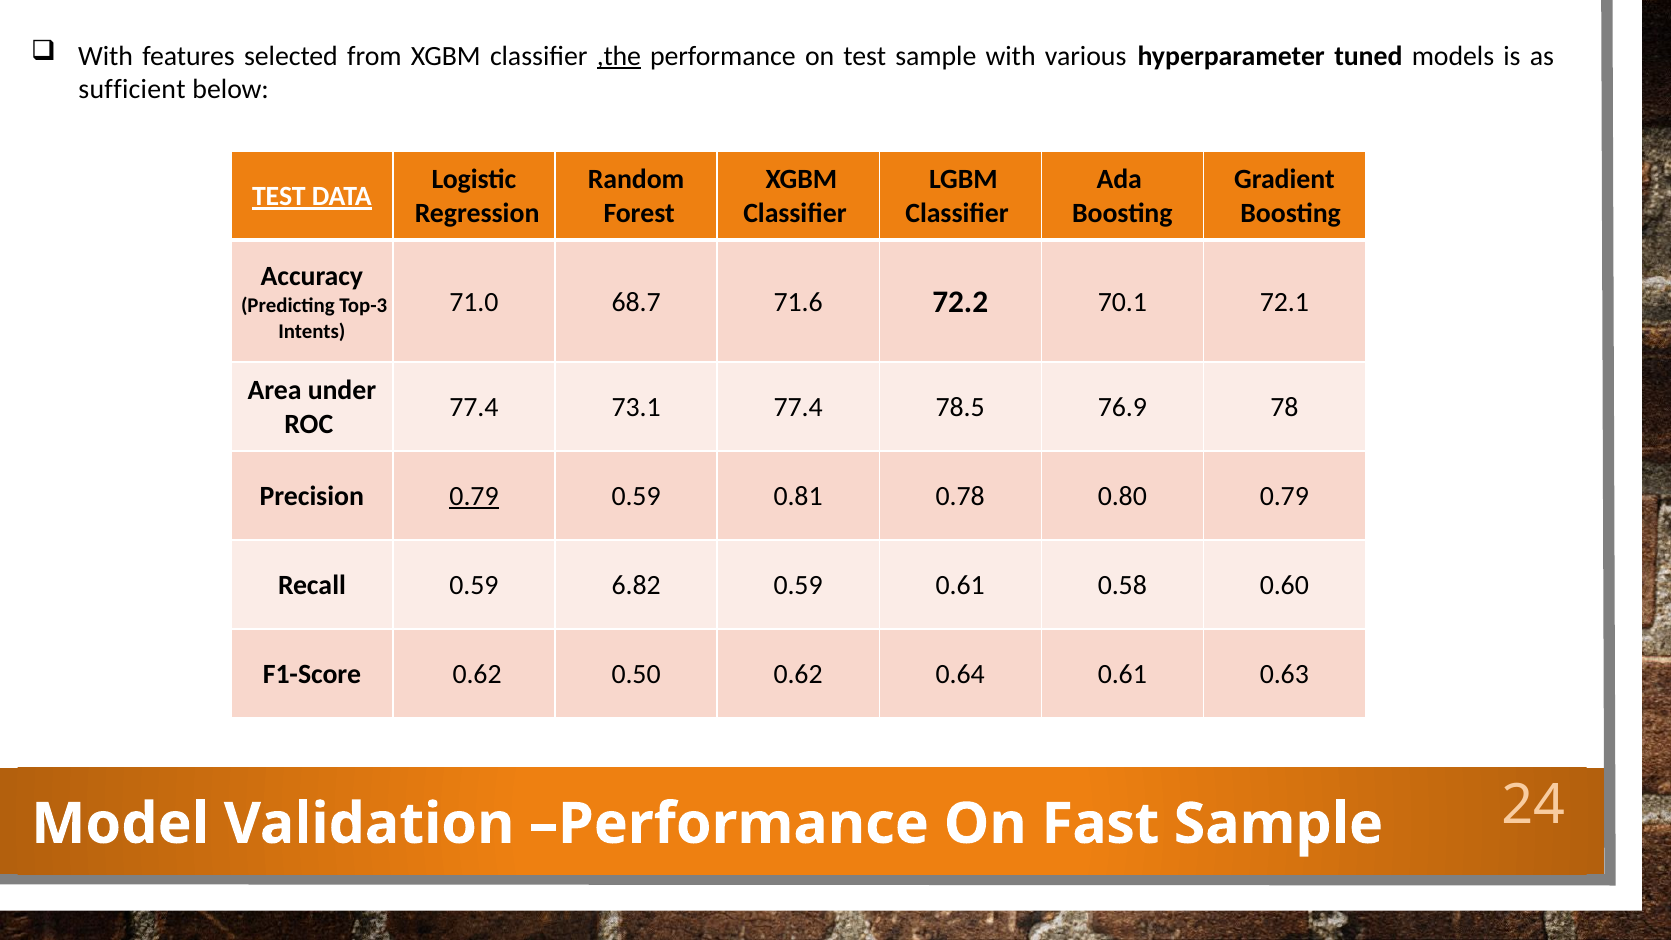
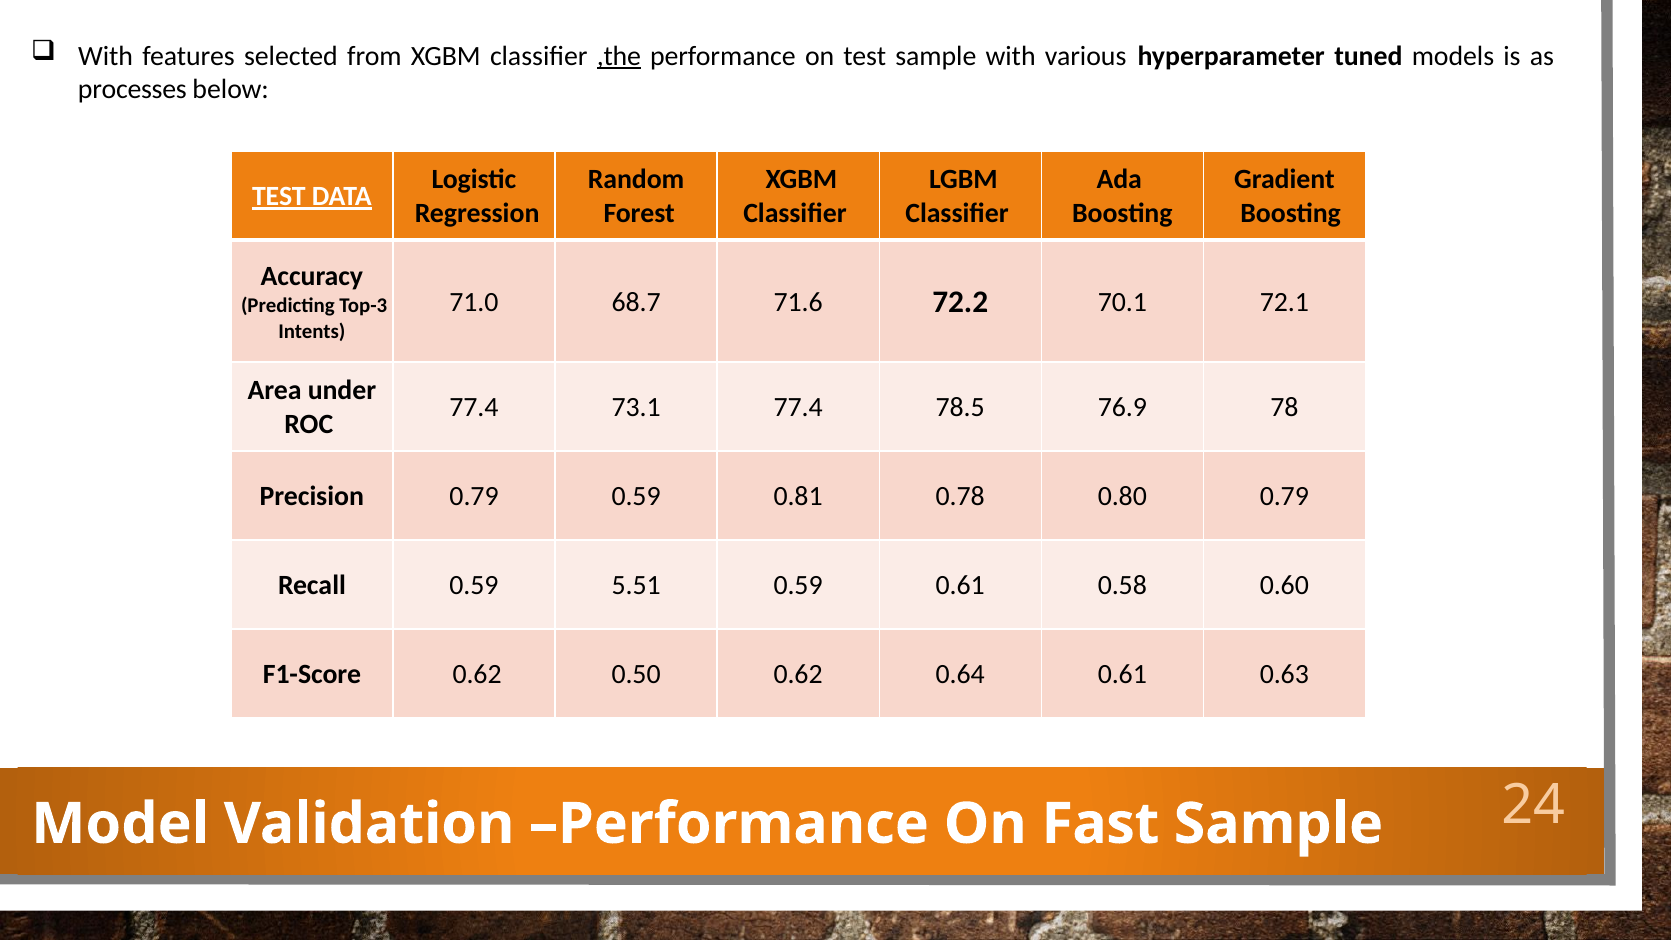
sufficient: sufficient -> processes
0.79 at (474, 496) underline: present -> none
6.82: 6.82 -> 5.51
